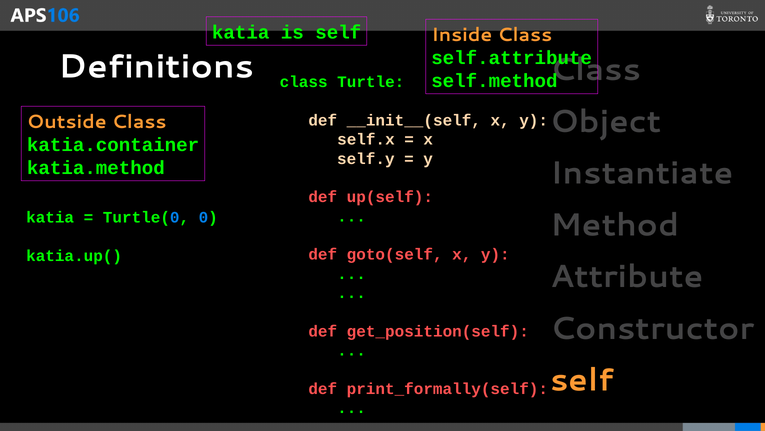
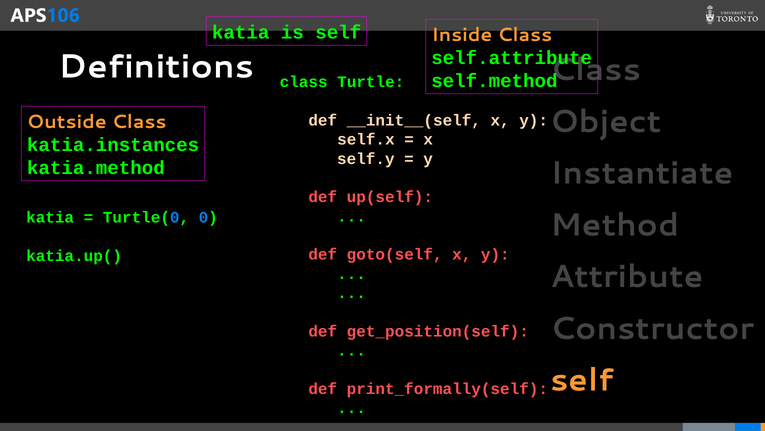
katia.container: katia.container -> katia.instances
